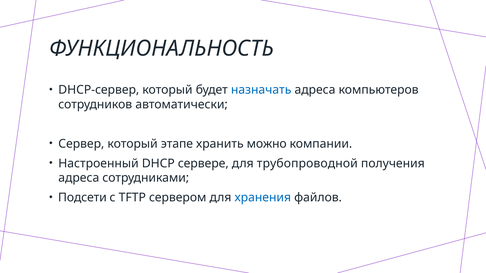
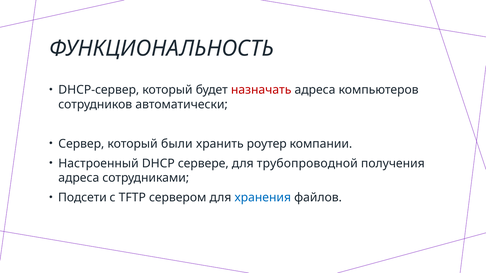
назначать colour: blue -> red
этапе: этапе -> были
можно: можно -> роутер
